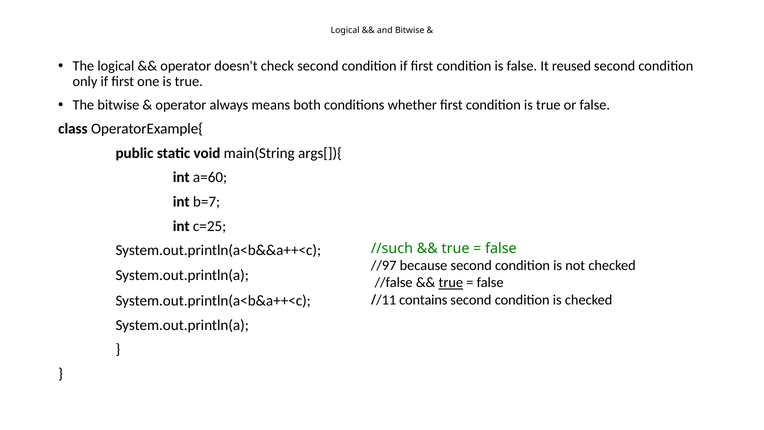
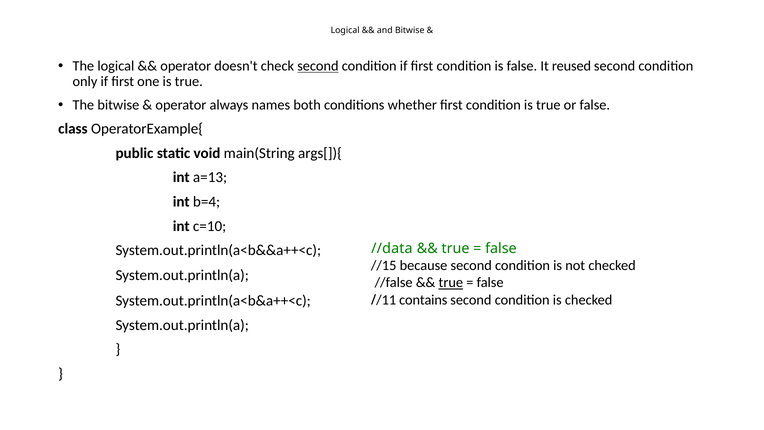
second at (318, 66) underline: none -> present
means: means -> names
a=60: a=60 -> a=13
b=7: b=7 -> b=4
c=25: c=25 -> c=10
//such: //such -> //data
//97: //97 -> //15
